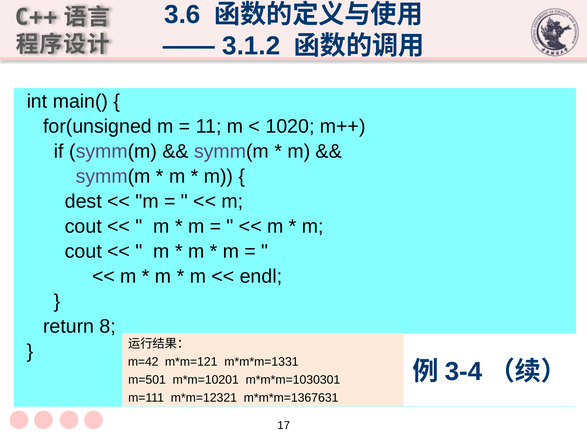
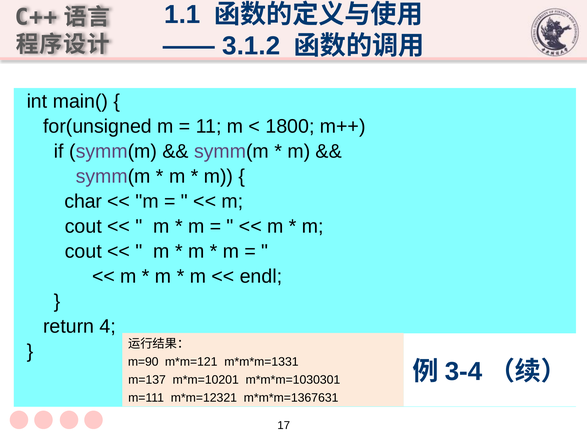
3.6: 3.6 -> 1.1
1020: 1020 -> 1800
dest: dest -> char
8: 8 -> 4
m=42: m=42 -> m=90
m=501: m=501 -> m=137
